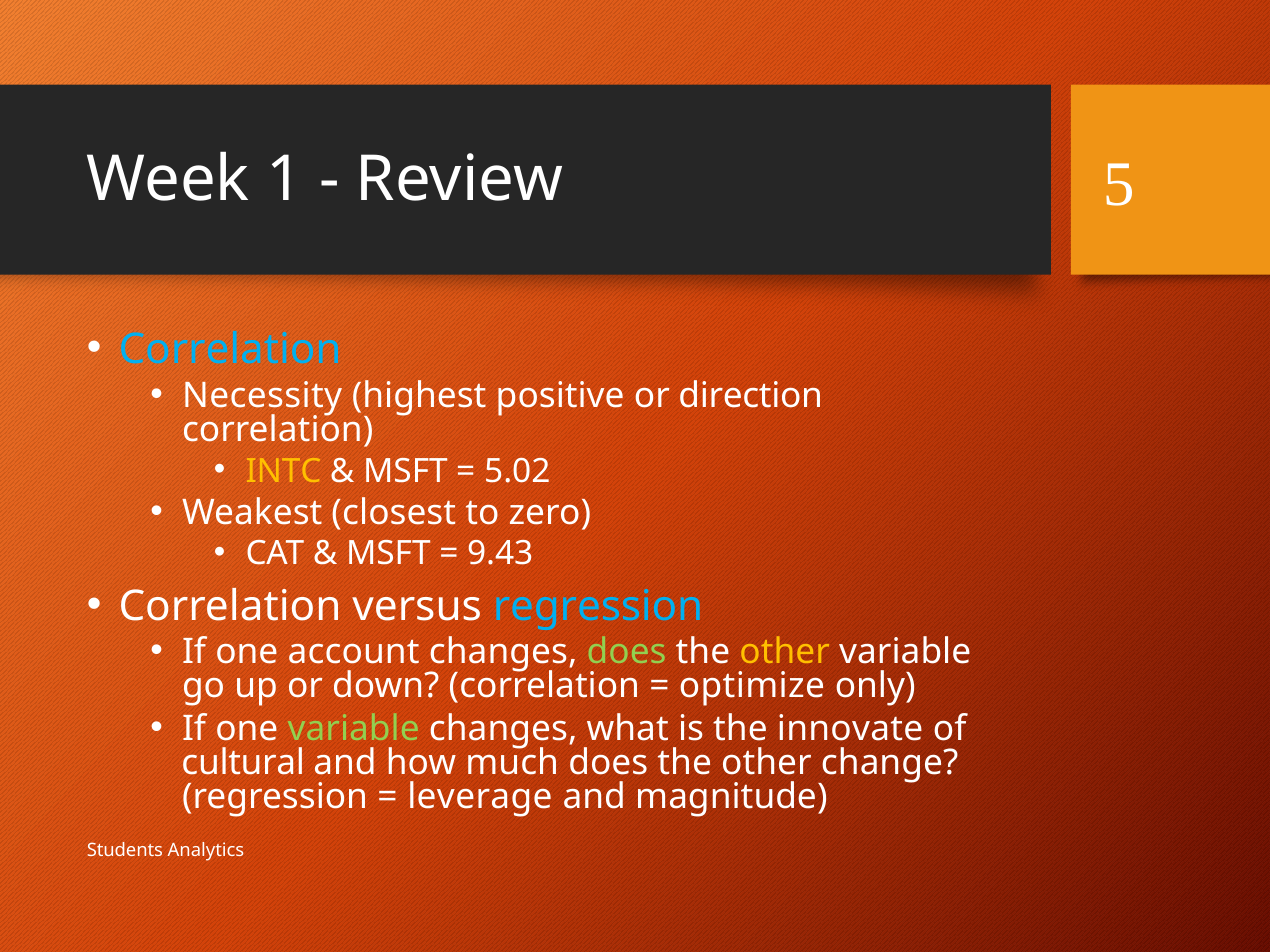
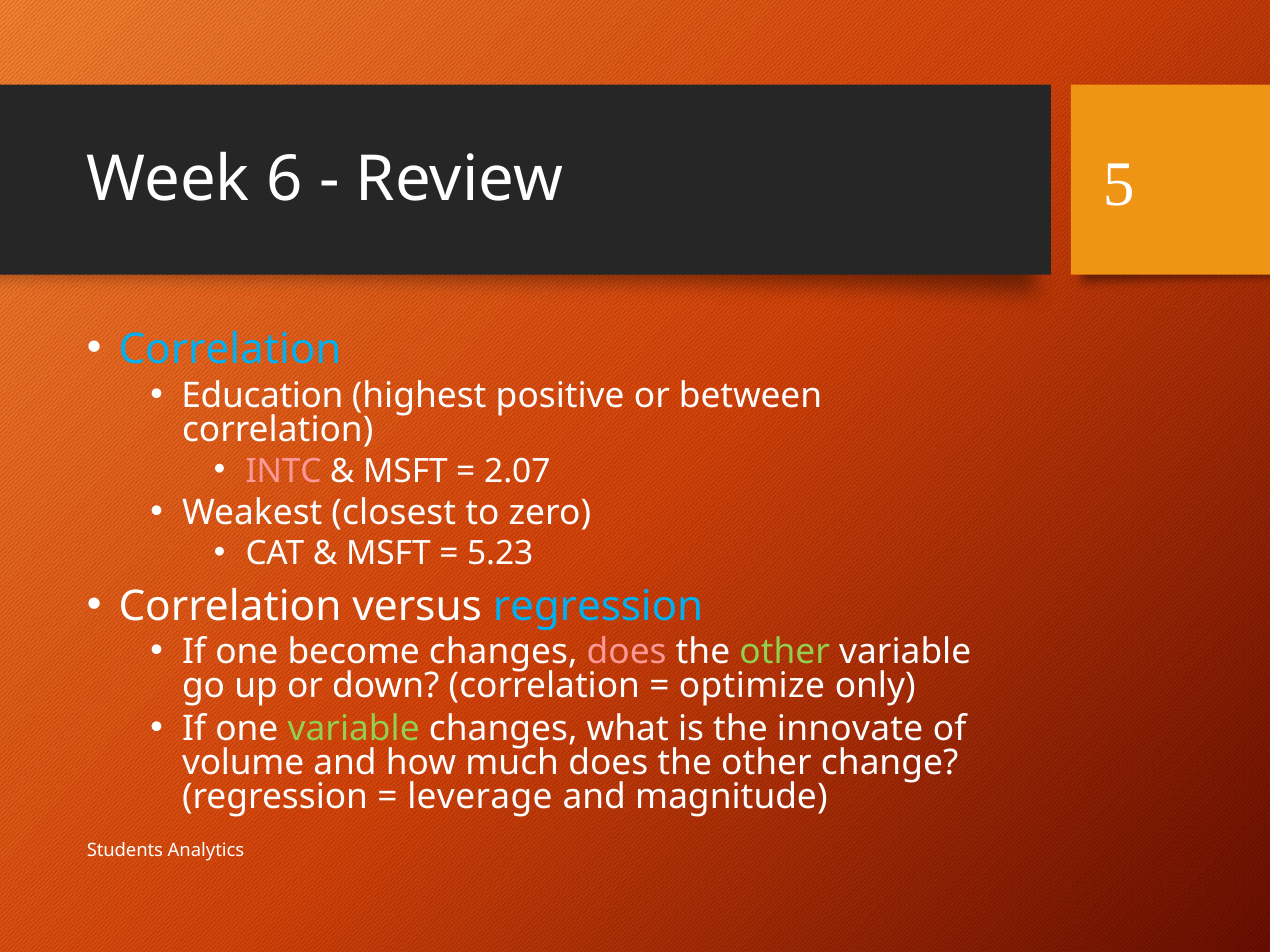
1: 1 -> 6
Necessity: Necessity -> Education
direction: direction -> between
INTC colour: yellow -> pink
5.02: 5.02 -> 2.07
9.43: 9.43 -> 5.23
account: account -> become
does at (627, 652) colour: light green -> pink
other at (785, 652) colour: yellow -> light green
cultural: cultural -> volume
